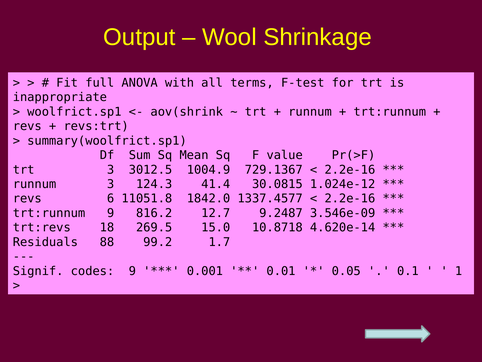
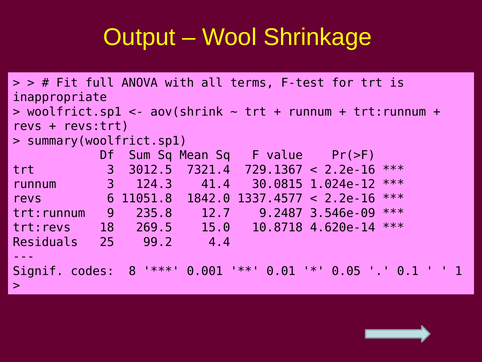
1004.9: 1004.9 -> 7321.4
816.2: 816.2 -> 235.8
88: 88 -> 25
1.7: 1.7 -> 4.4
codes 9: 9 -> 8
